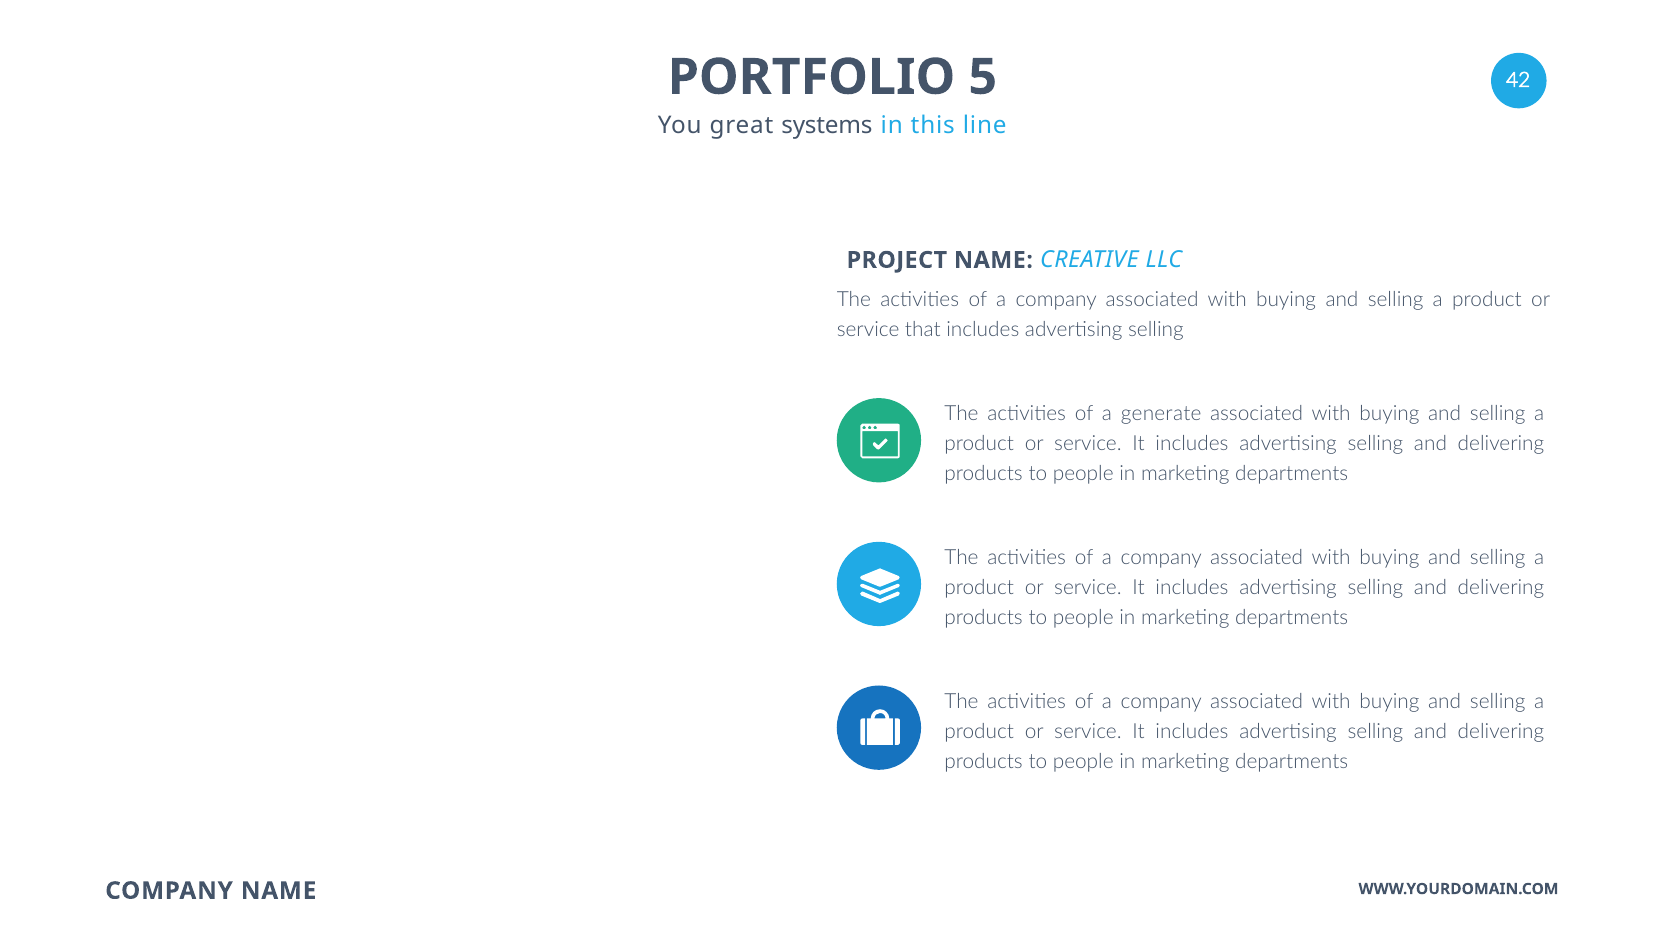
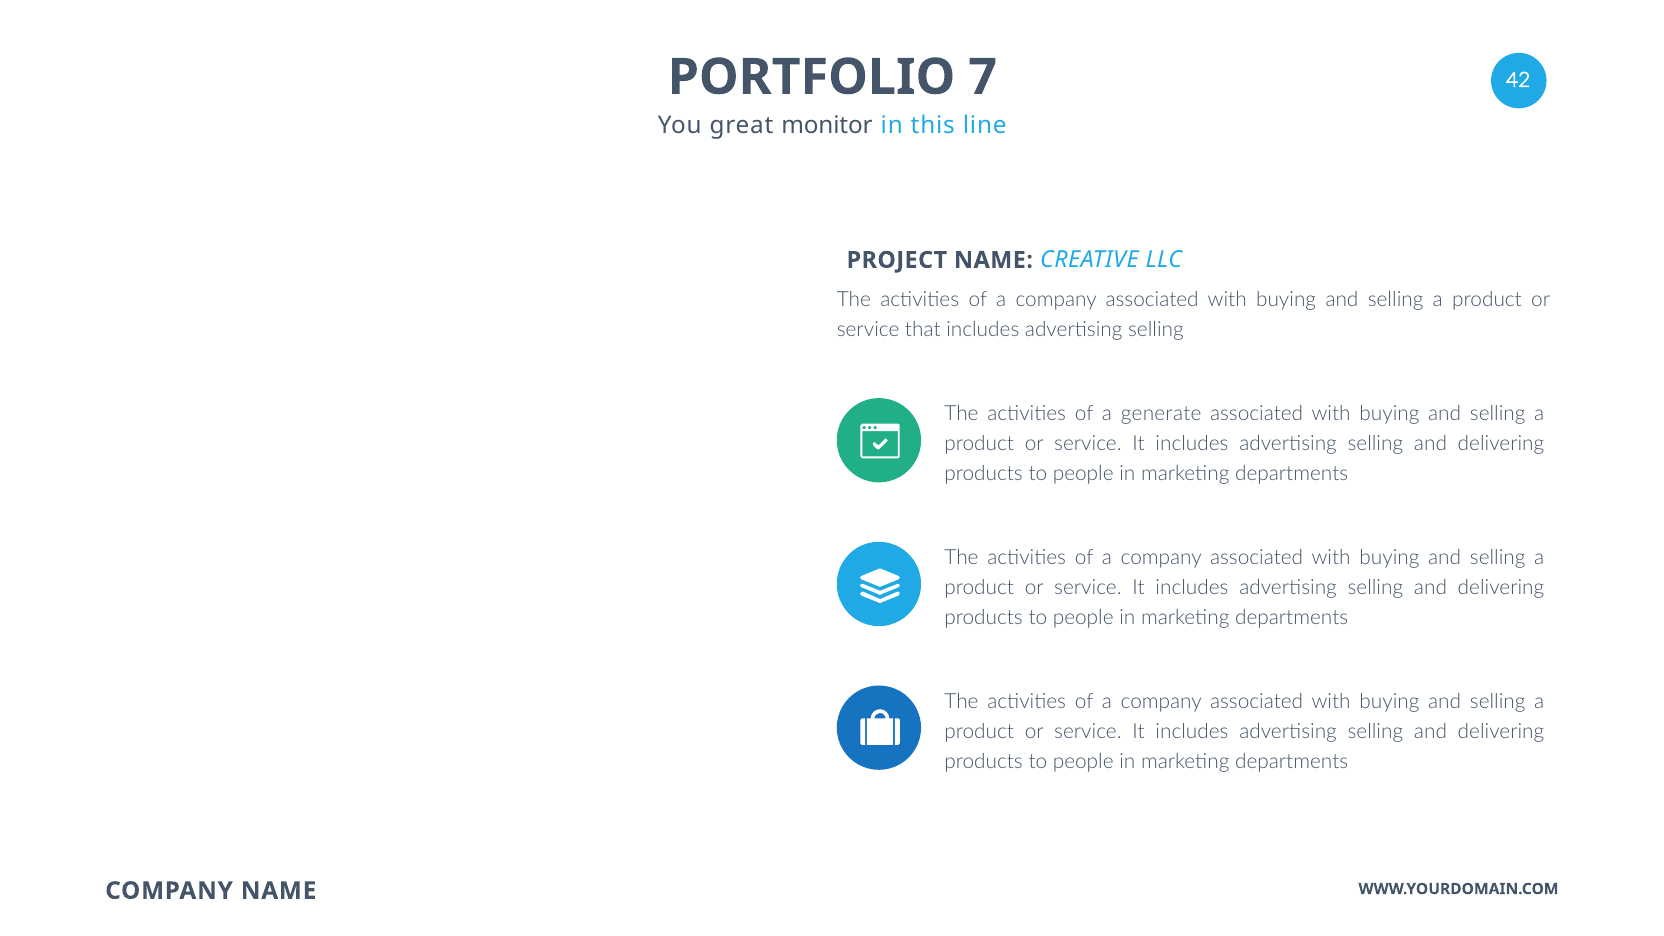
5: 5 -> 7
systems: systems -> monitor
